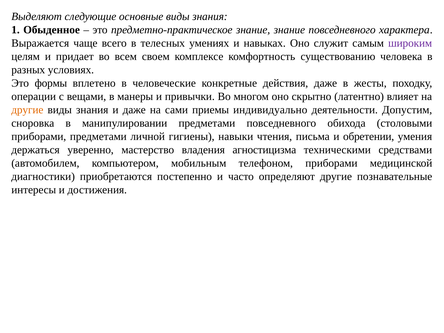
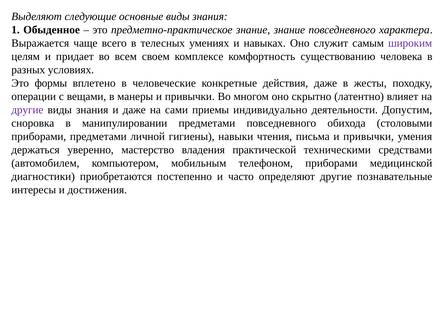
другие at (27, 110) colour: orange -> purple
письма и обретении: обретении -> привычки
агностицизма: агностицизма -> практической
